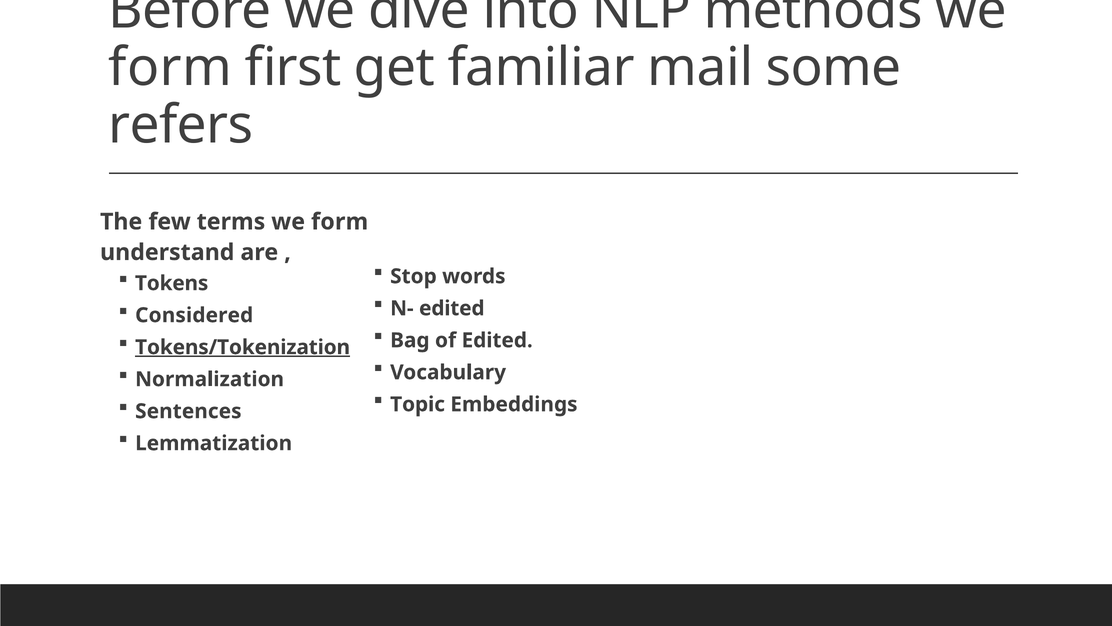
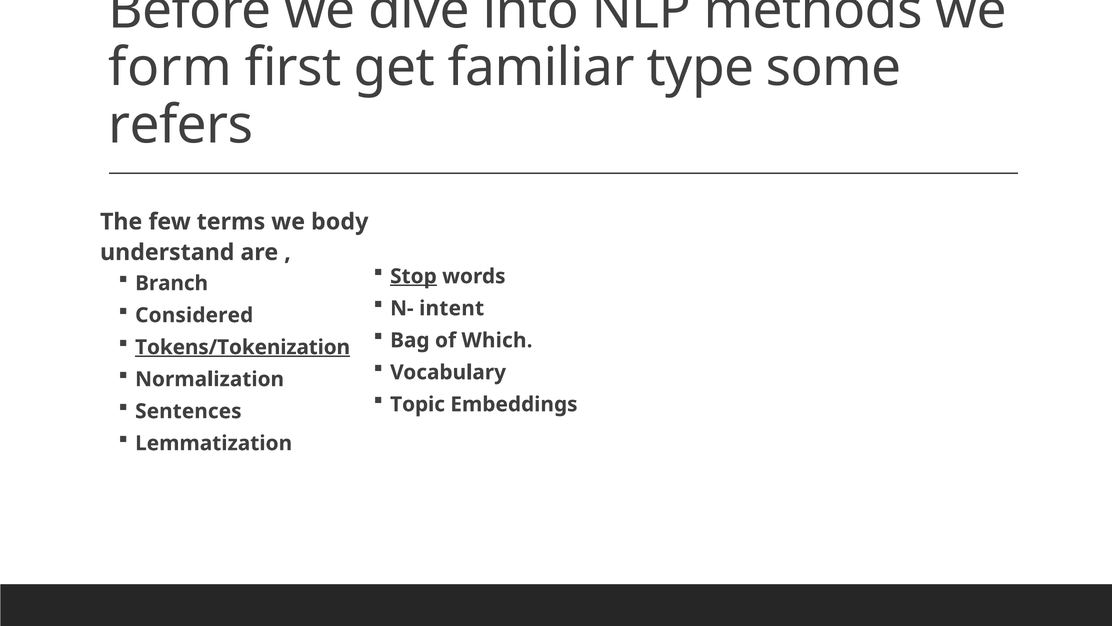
mail: mail -> type
terms we form: form -> body
Stop underline: none -> present
Tokens: Tokens -> Branch
N- edited: edited -> intent
of Edited: Edited -> Which
